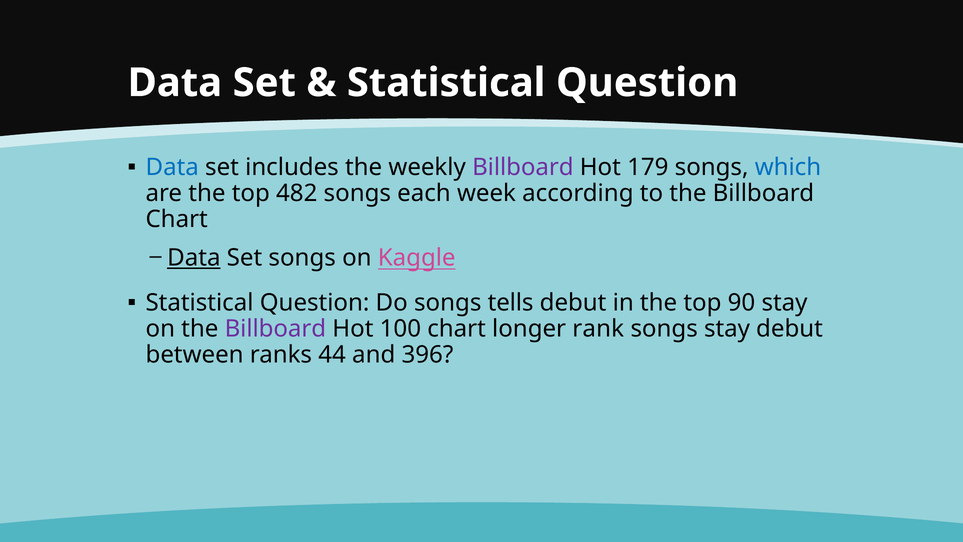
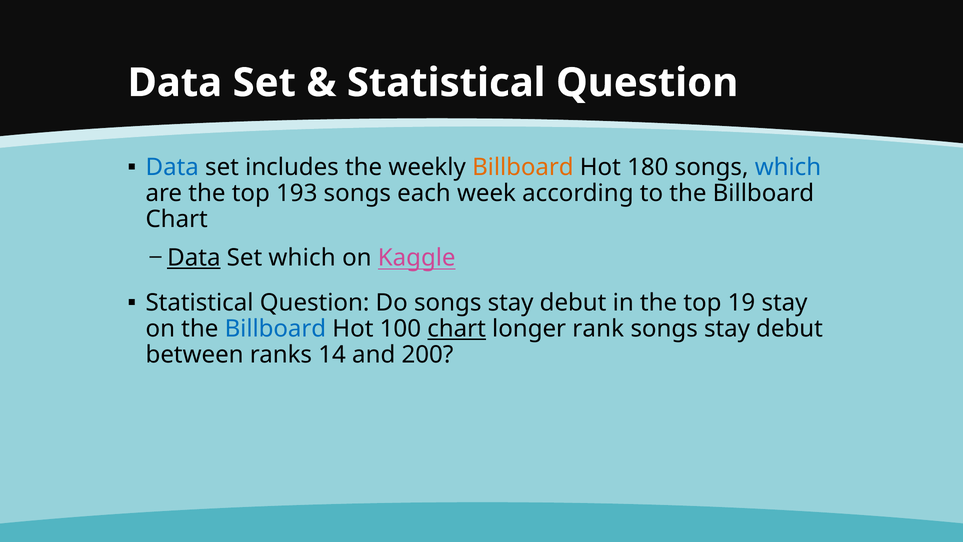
Billboard at (523, 167) colour: purple -> orange
179: 179 -> 180
482: 482 -> 193
Set songs: songs -> which
Do songs tells: tells -> stay
90: 90 -> 19
Billboard at (275, 329) colour: purple -> blue
chart at (457, 329) underline: none -> present
44: 44 -> 14
396: 396 -> 200
